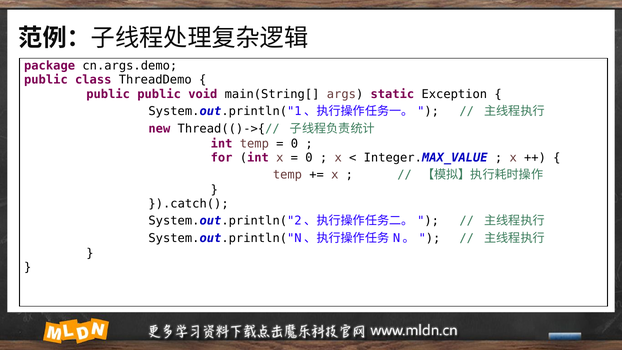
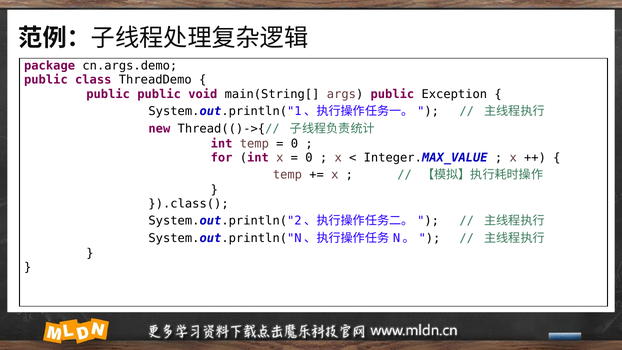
args static: static -> public
}).catch(: }).catch( -> }).class(
